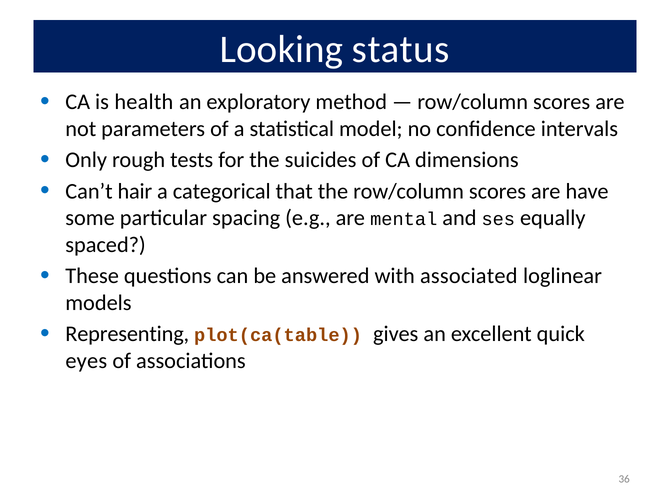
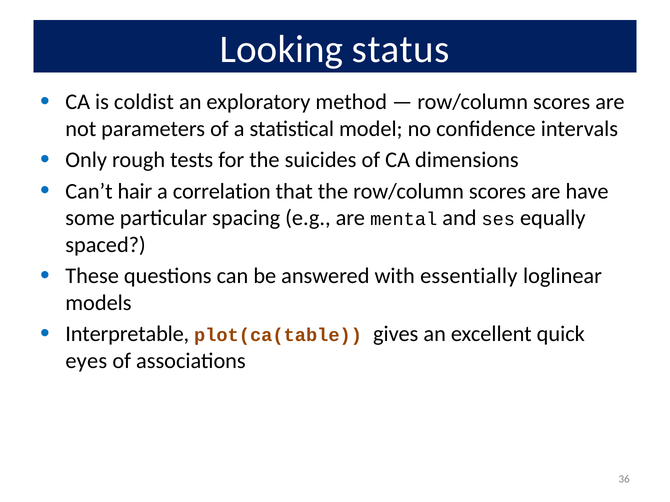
health: health -> coldist
categorical: categorical -> correlation
associated: associated -> essentially
Representing: Representing -> Interpretable
